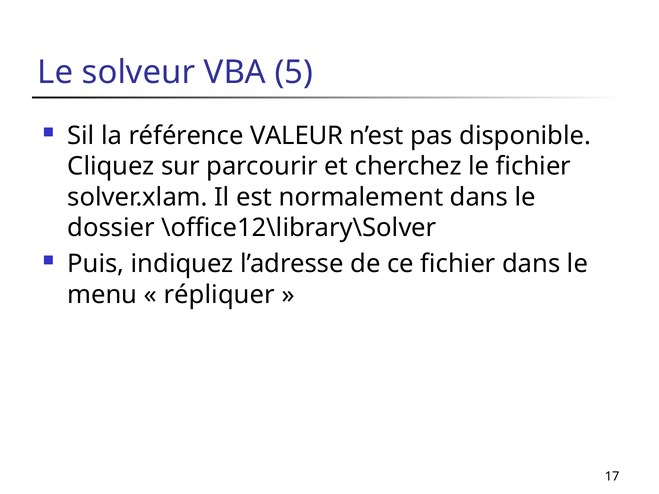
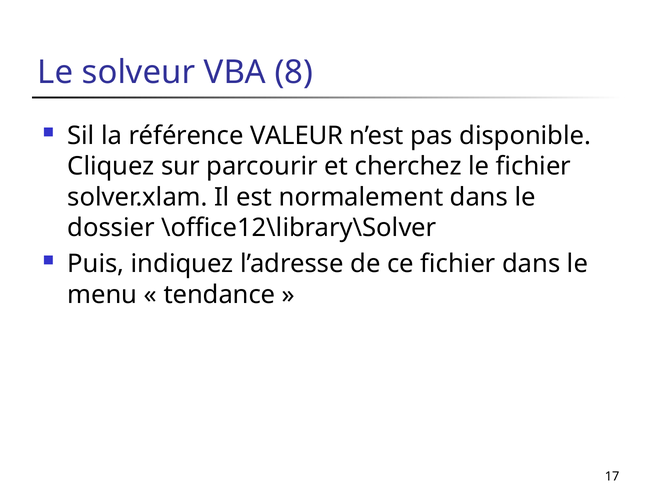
5: 5 -> 8
répliquer: répliquer -> tendance
